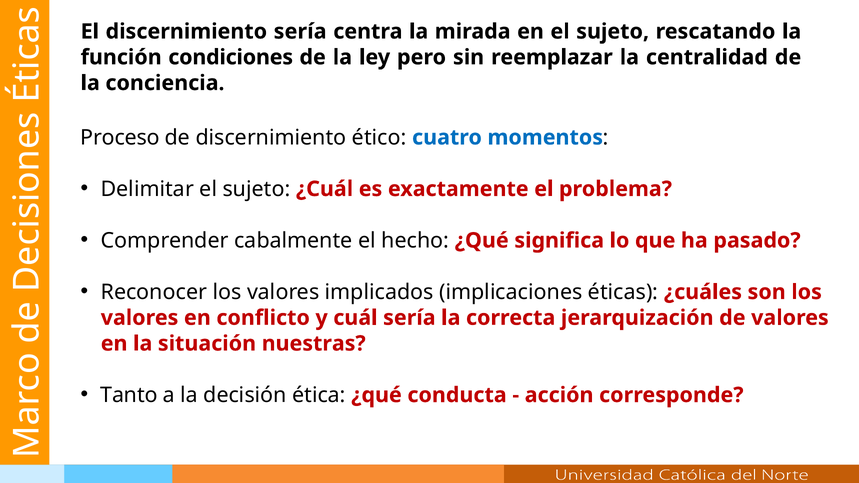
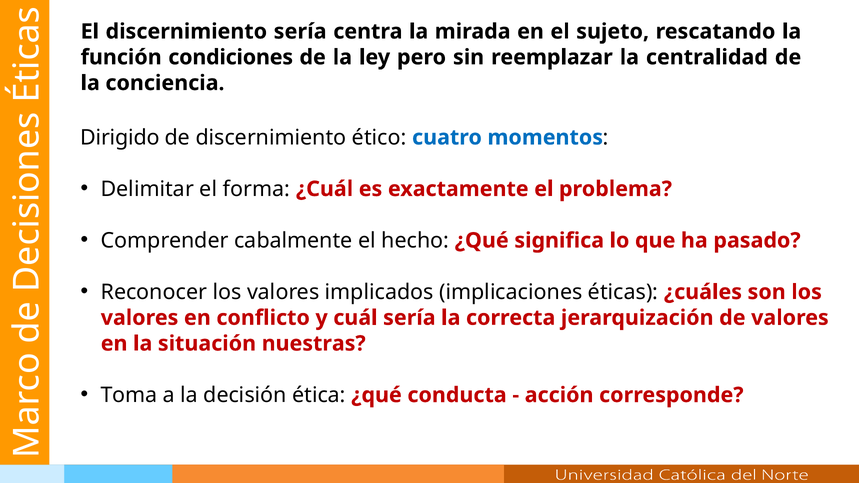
Proceso: Proceso -> Dirigido
Delimitar el sujeto: sujeto -> forma
Tanto: Tanto -> Toma
